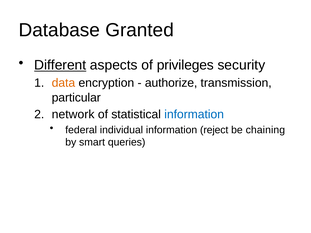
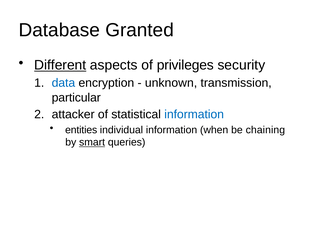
data colour: orange -> blue
authorize: authorize -> unknown
network: network -> attacker
federal: federal -> entities
reject: reject -> when
smart underline: none -> present
